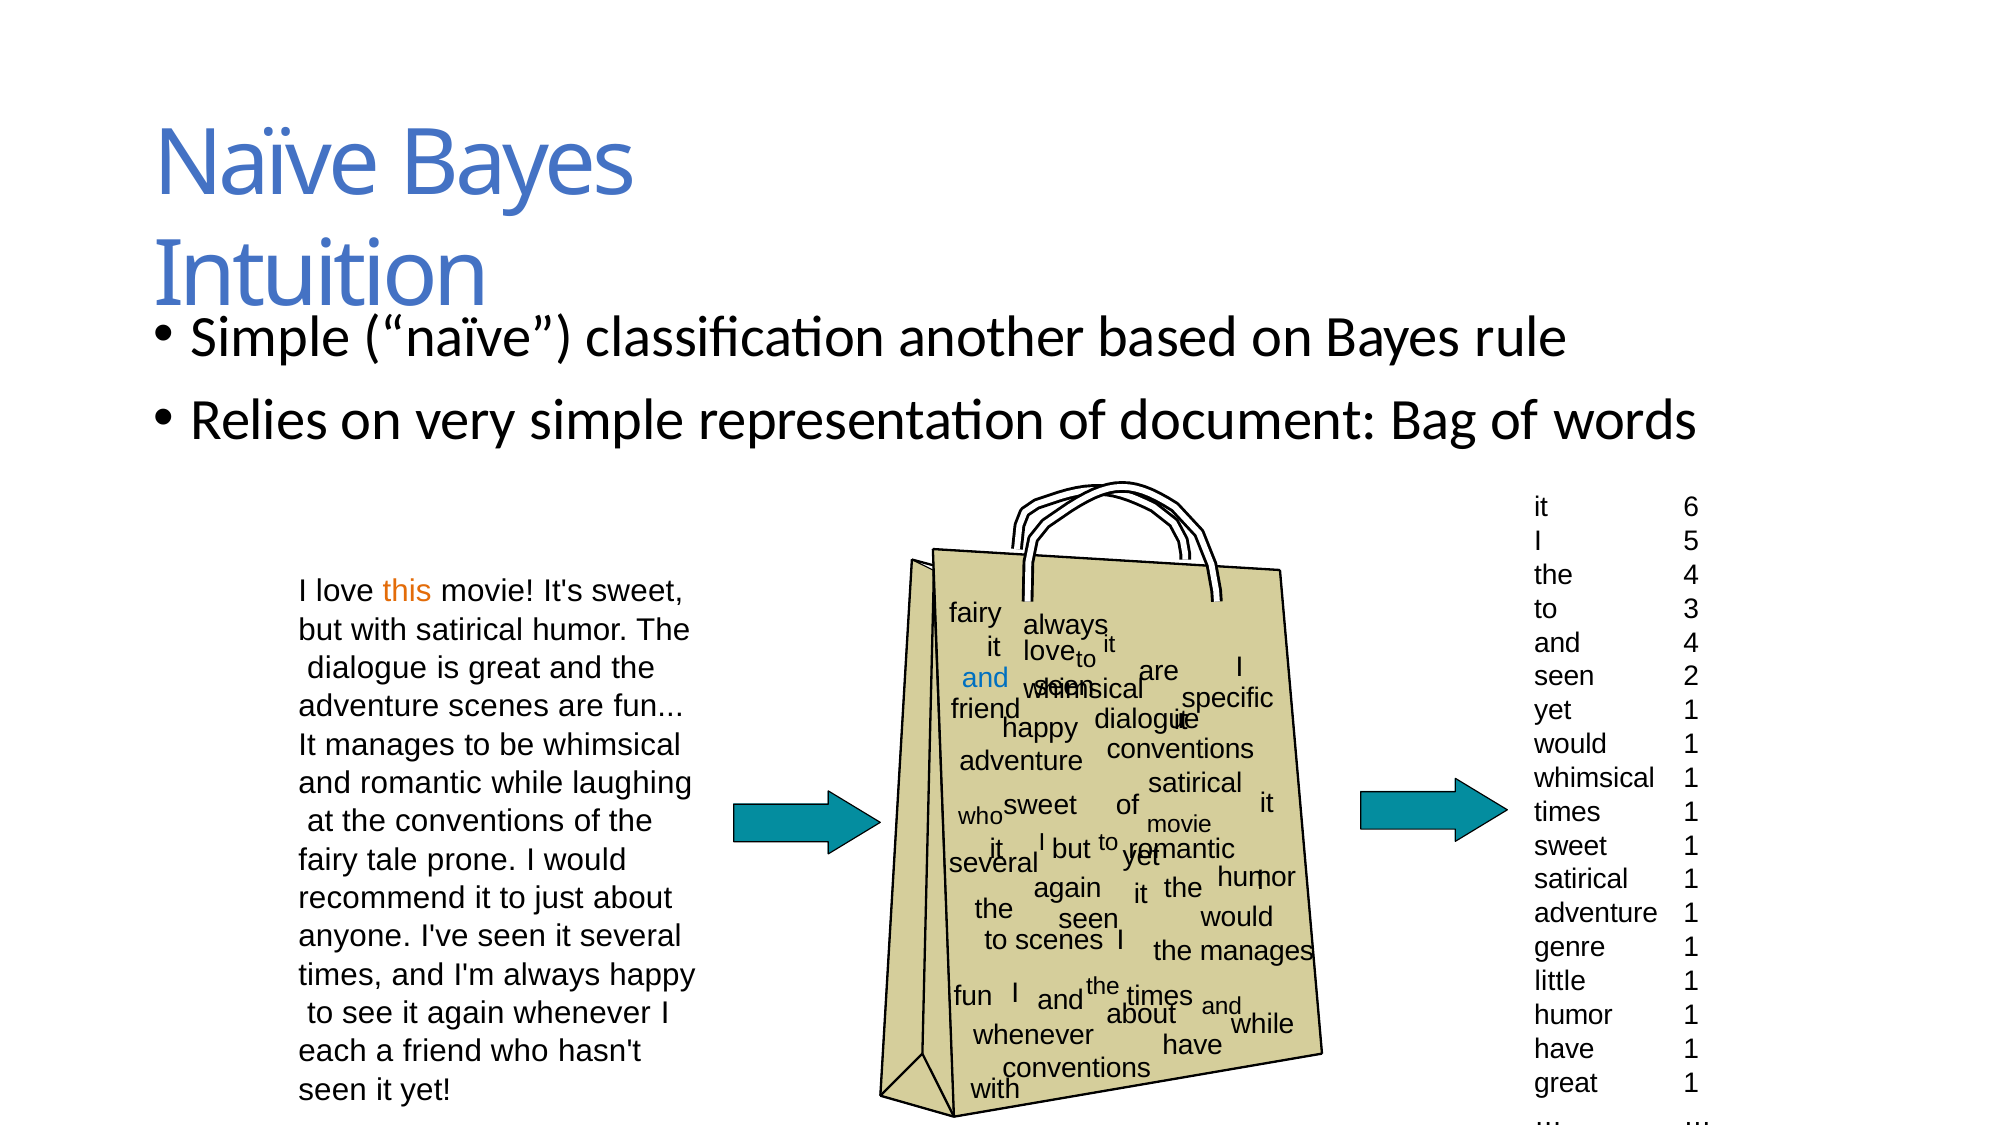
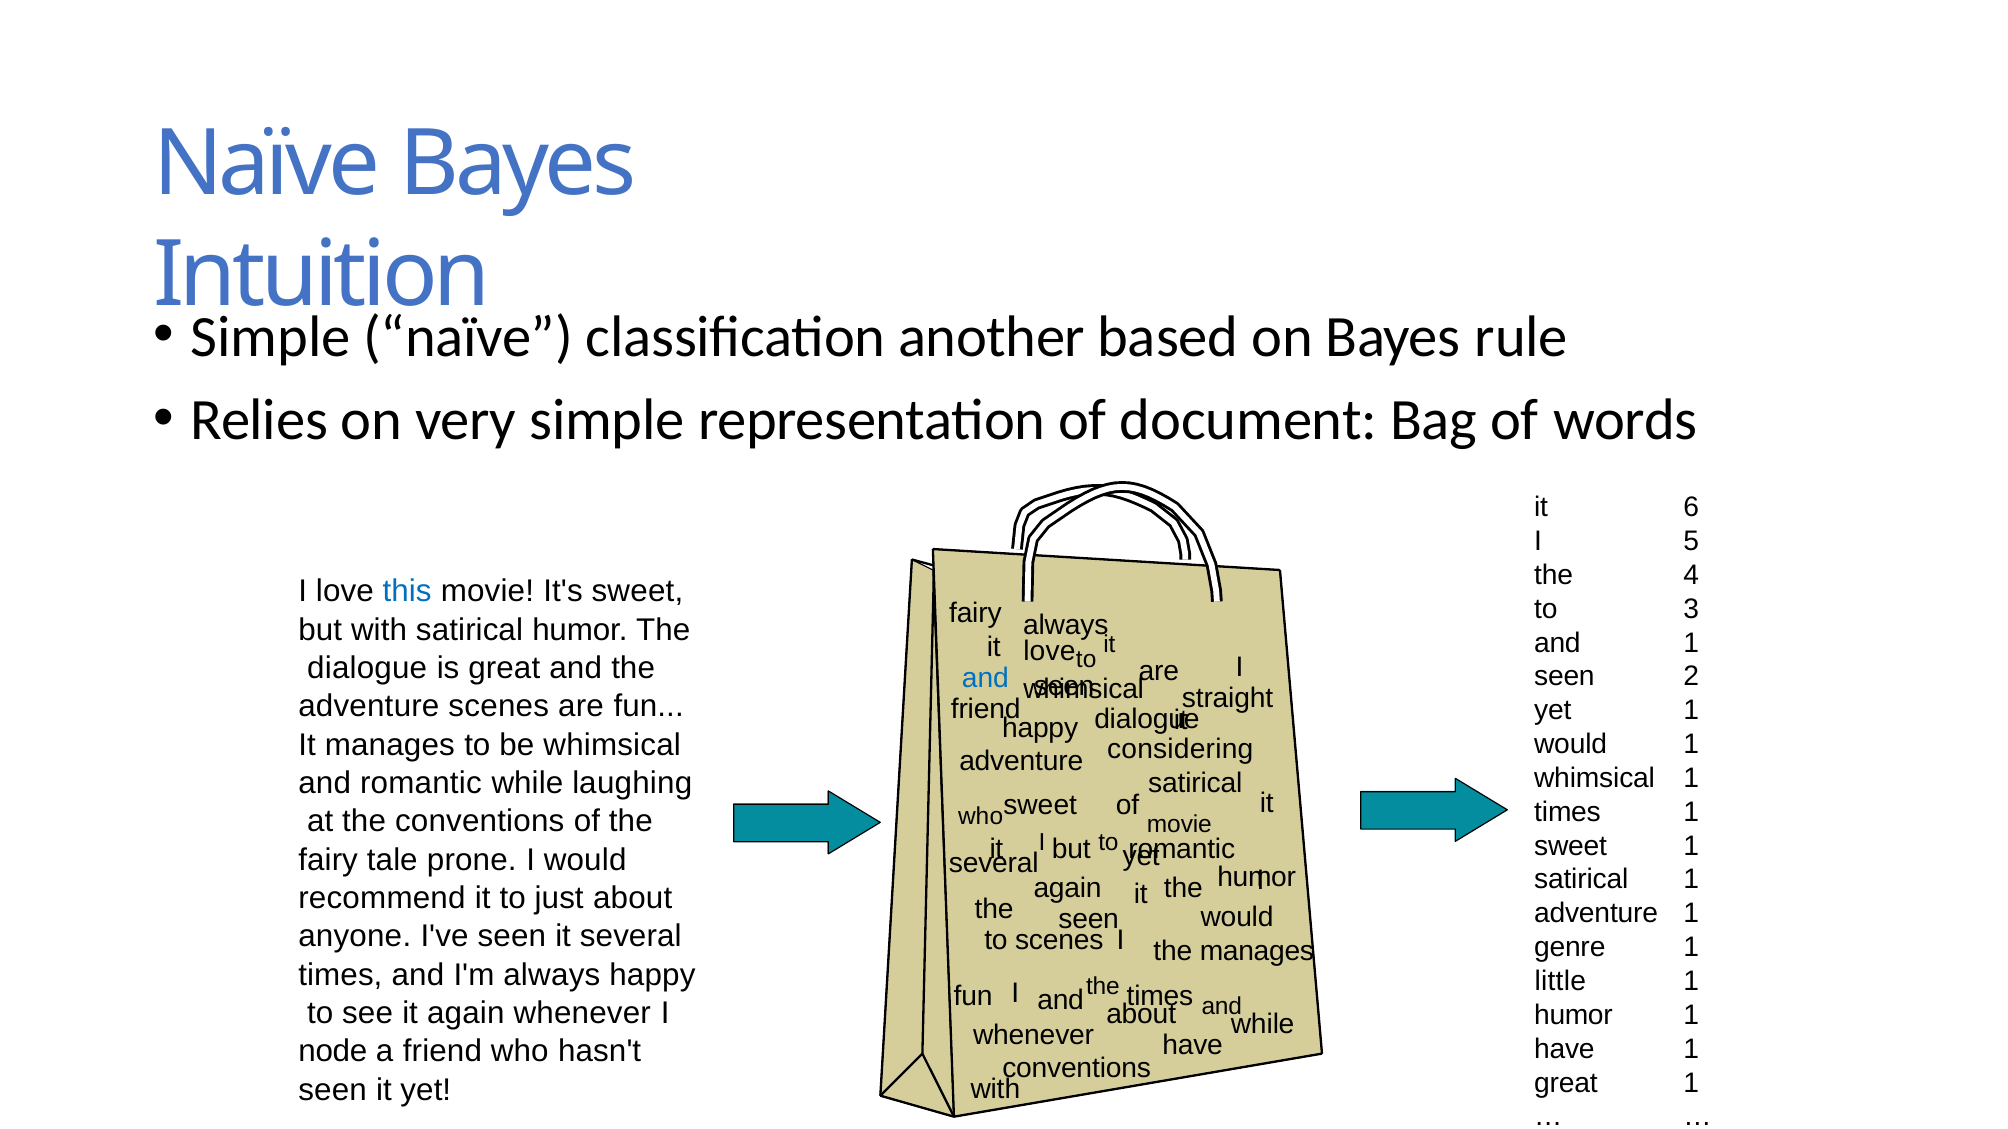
this colour: orange -> blue
and 4: 4 -> 1
specific: specific -> straight
conventions at (1180, 750): conventions -> considering
each: each -> node
